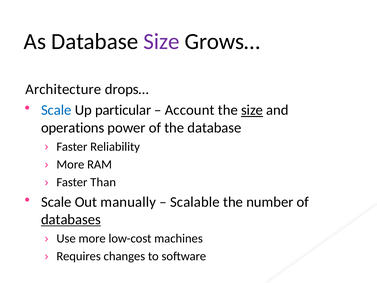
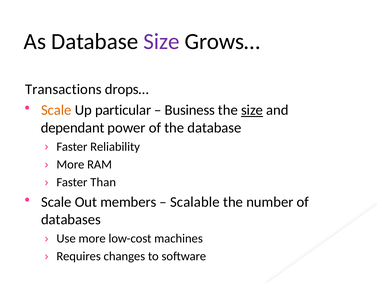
Architecture: Architecture -> Transactions
Scale at (56, 110) colour: blue -> orange
Account: Account -> Business
operations: operations -> dependant
manually: manually -> members
databases underline: present -> none
